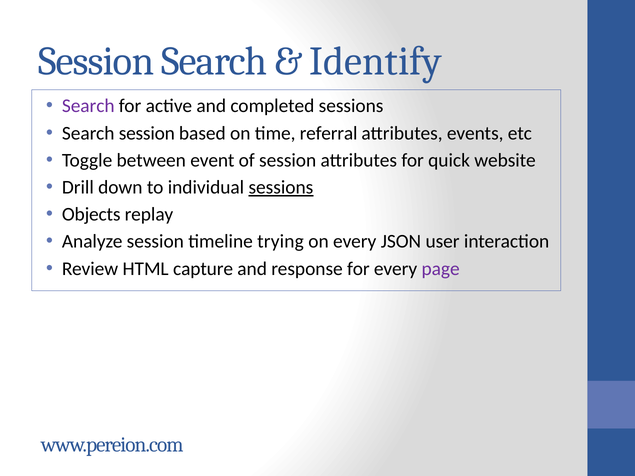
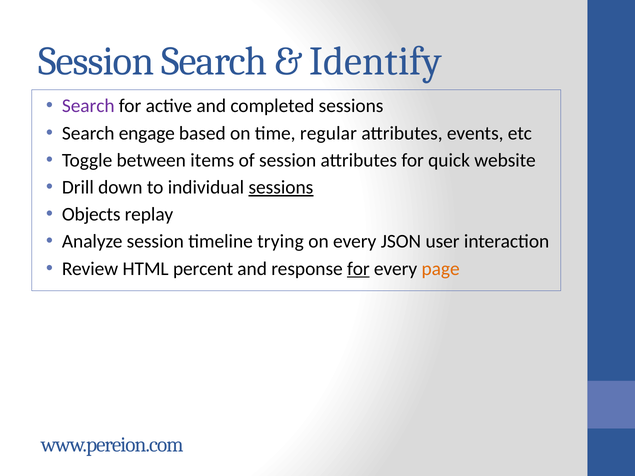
Search session: session -> engage
referral: referral -> regular
event: event -> items
capture: capture -> percent
for at (358, 269) underline: none -> present
page colour: purple -> orange
